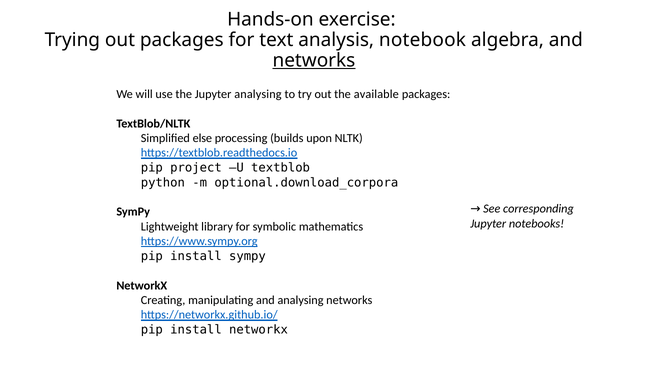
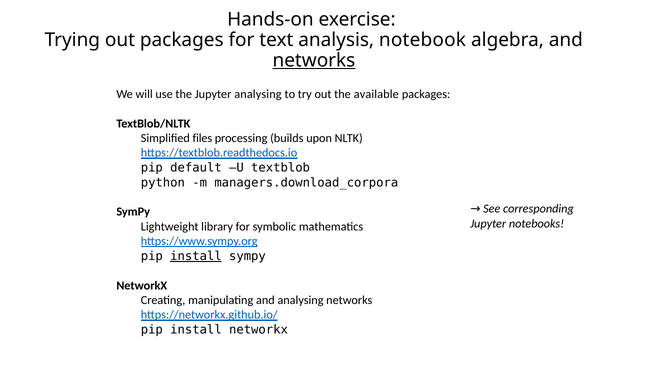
else: else -> files
project: project -> default
optional.download_corpora: optional.download_corpora -> managers.download_corpora
install at (196, 256) underline: none -> present
